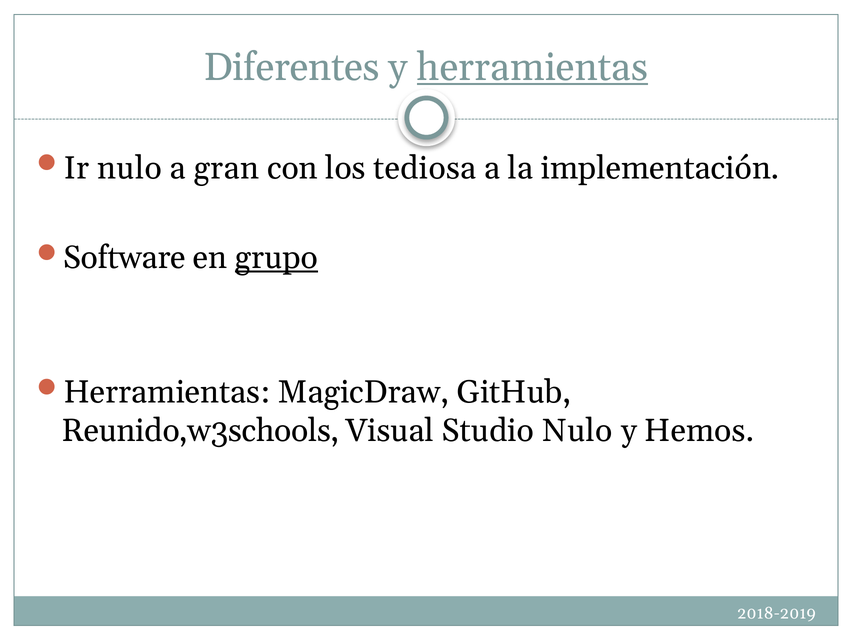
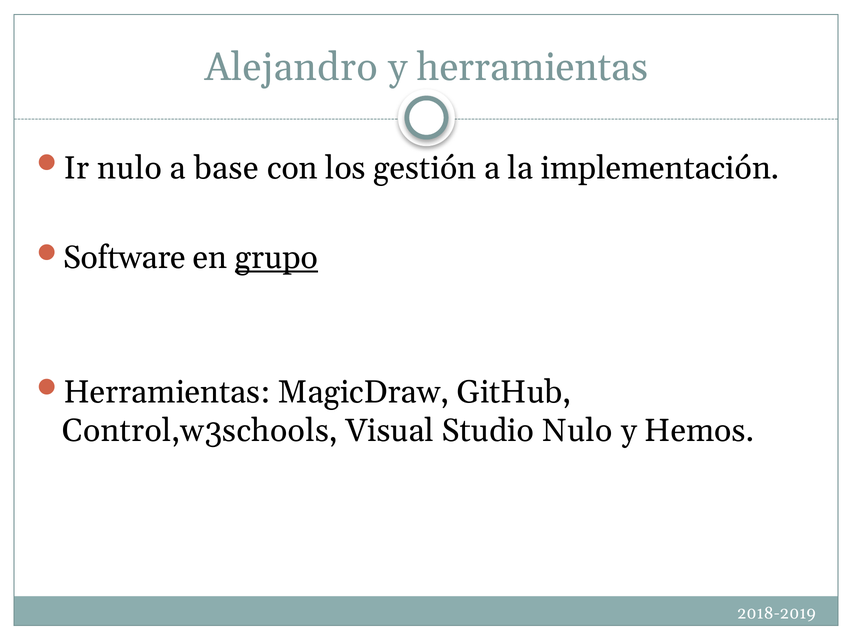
Diferentes: Diferentes -> Alejandro
herramientas at (532, 67) underline: present -> none
gran: gran -> base
tediosa: tediosa -> gestión
Reunido,w3schools: Reunido,w3schools -> Control,w3schools
